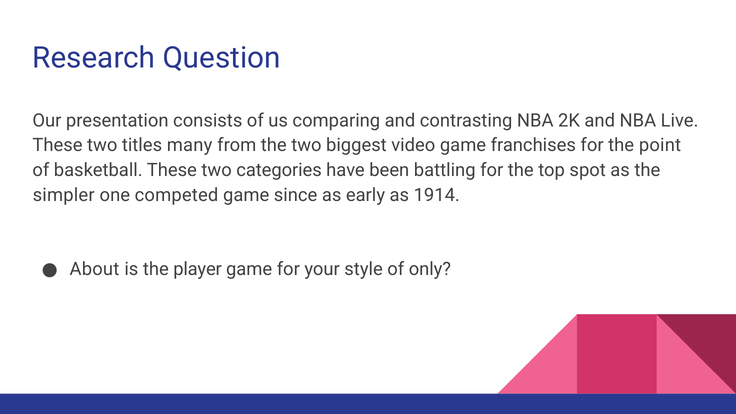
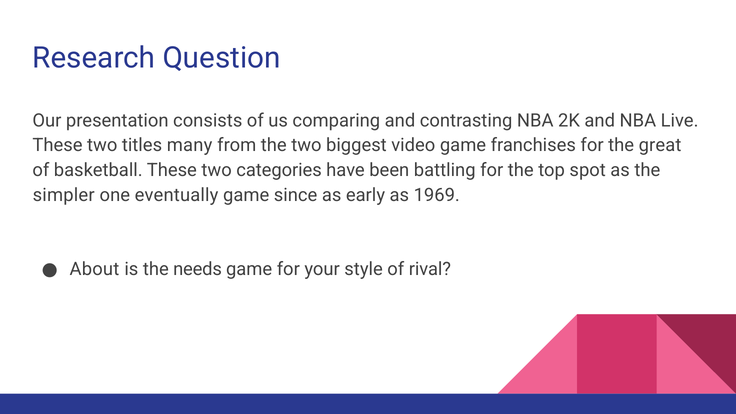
point: point -> great
competed: competed -> eventually
1914: 1914 -> 1969
player: player -> needs
only: only -> rival
